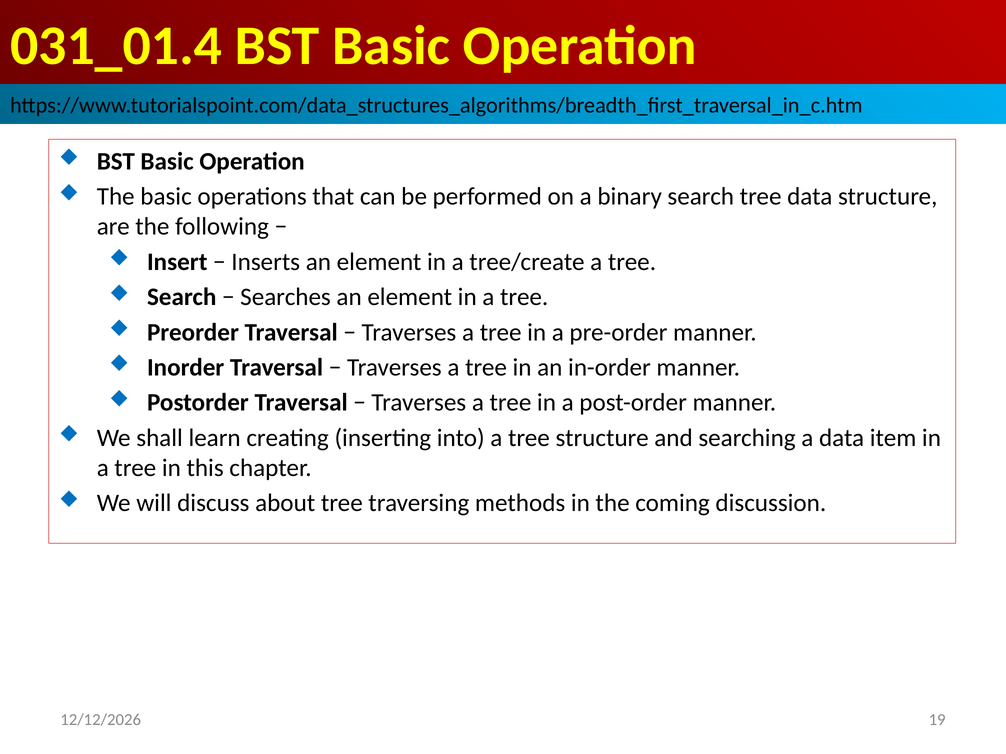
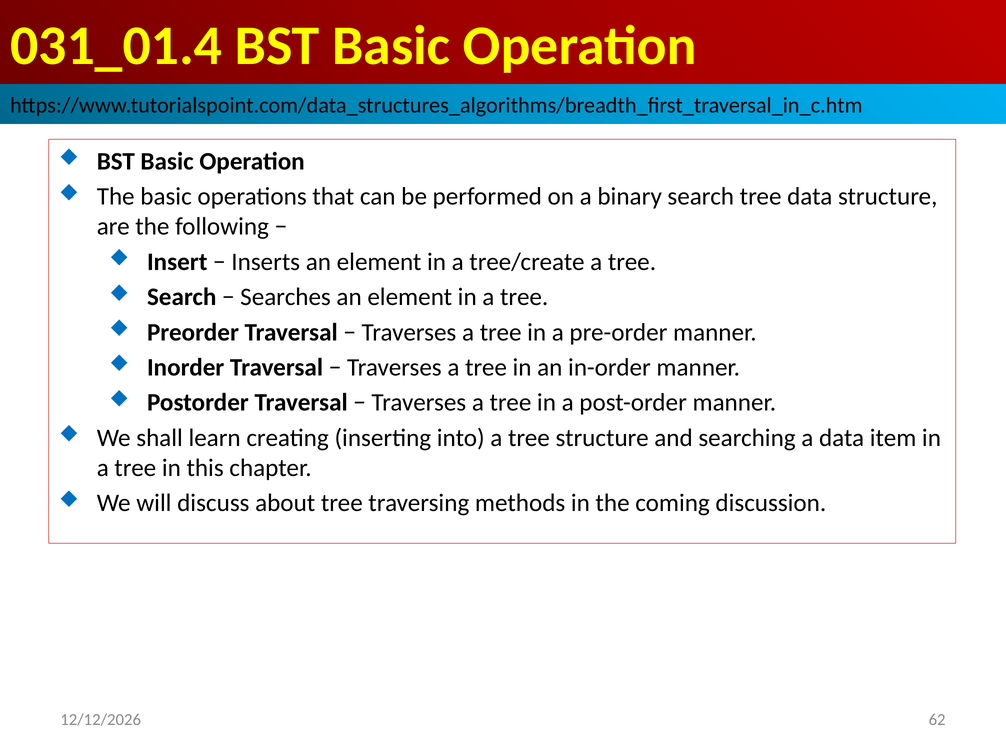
19: 19 -> 62
